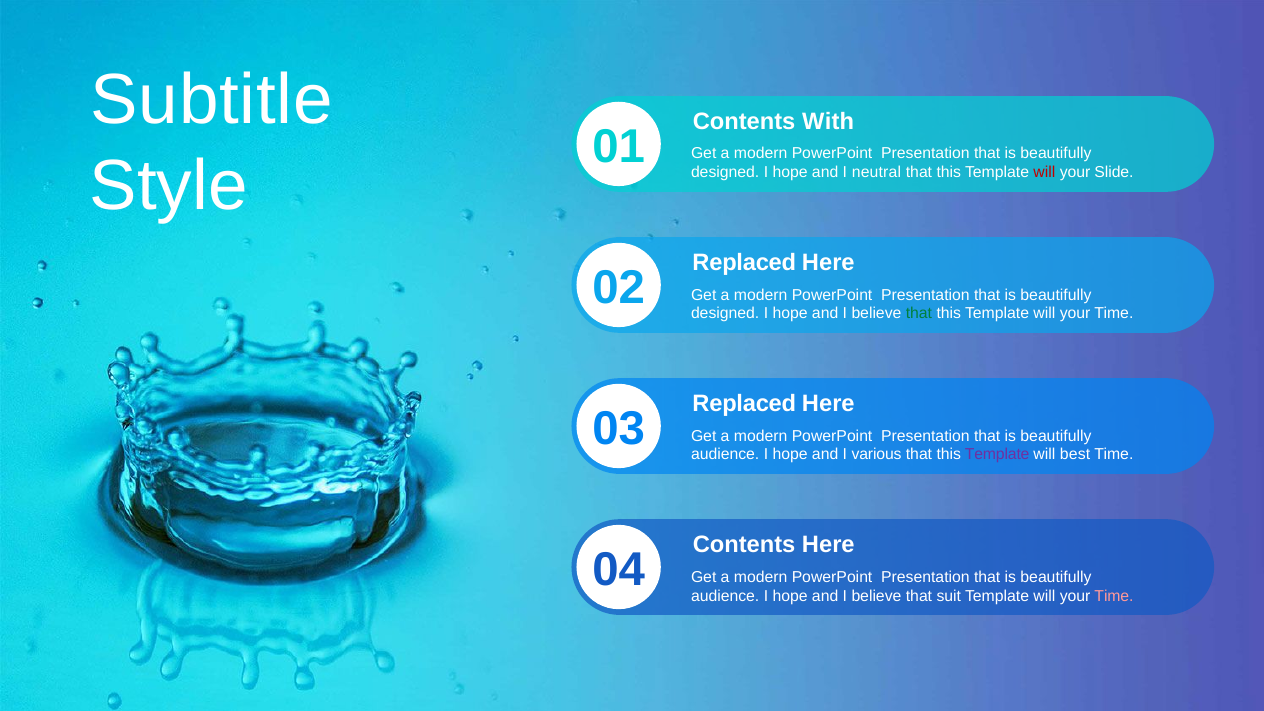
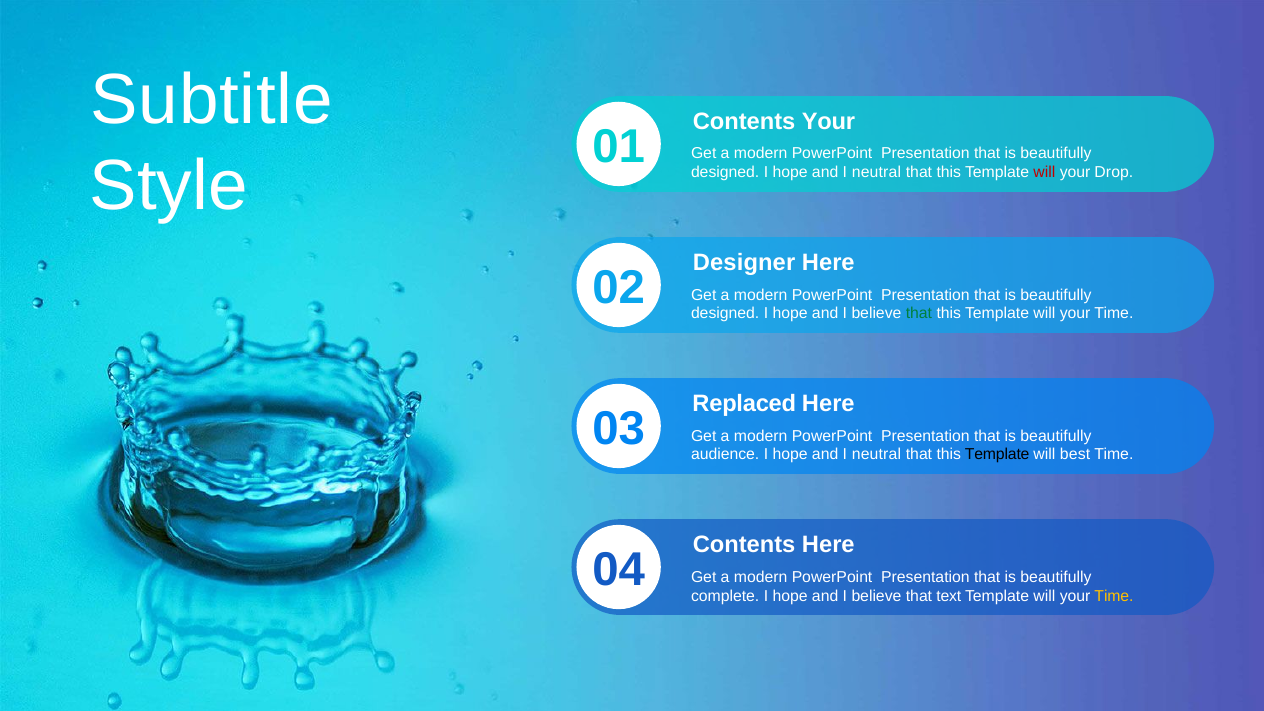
Contents With: With -> Your
Slide: Slide -> Drop
Replaced at (744, 262): Replaced -> Designer
various at (877, 455): various -> neutral
Template at (997, 455) colour: purple -> black
audience at (725, 596): audience -> complete
suit: suit -> text
Time at (1114, 596) colour: pink -> yellow
